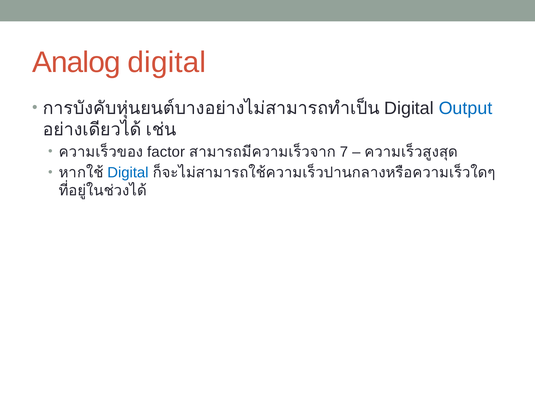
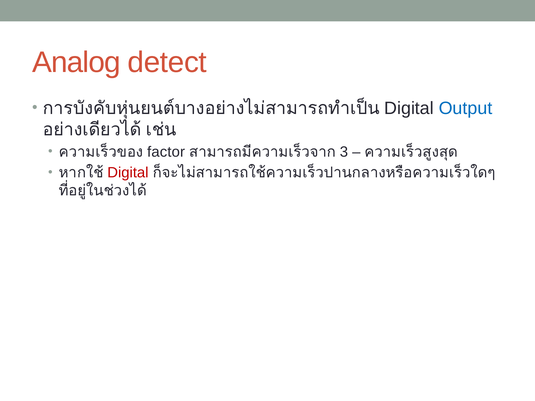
Analog digital: digital -> detect
7: 7 -> 3
Digital at (128, 173) colour: blue -> red
